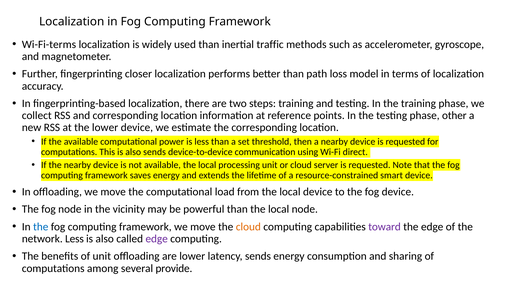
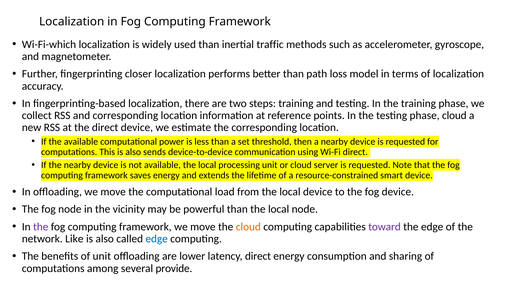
Wi-Fi-terms: Wi-Fi-terms -> Wi-Fi-which
phase other: other -> cloud
the lower: lower -> direct
the at (41, 227) colour: blue -> purple
network Less: Less -> Like
edge at (157, 239) colour: purple -> blue
latency sends: sends -> direct
